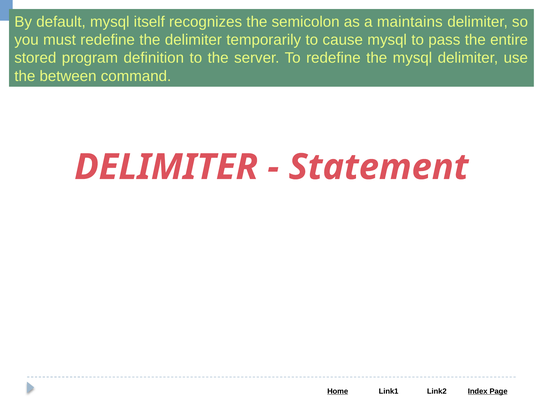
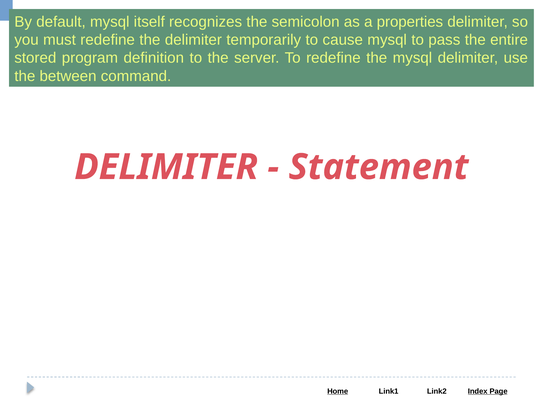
maintains: maintains -> properties
